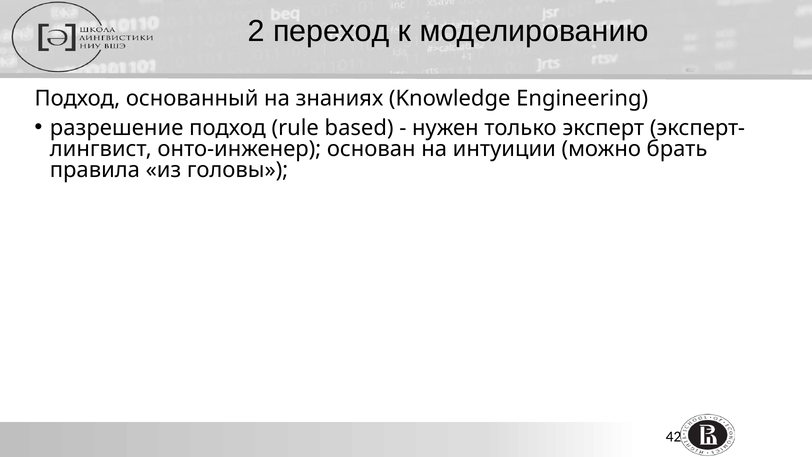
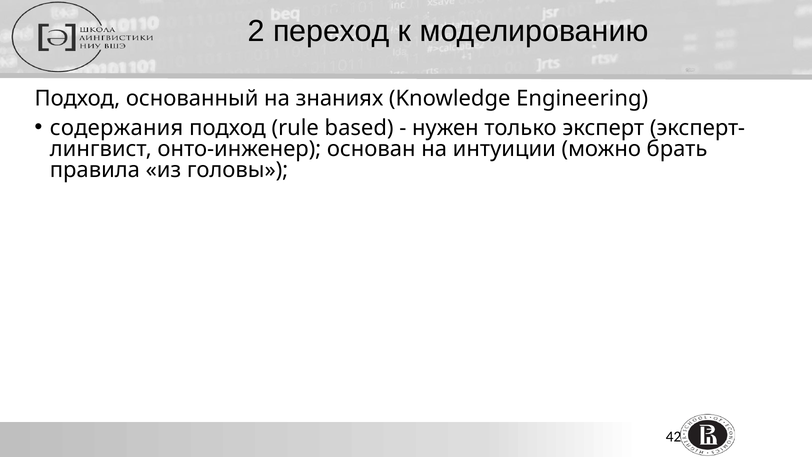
разрешение: разрешение -> содержания
